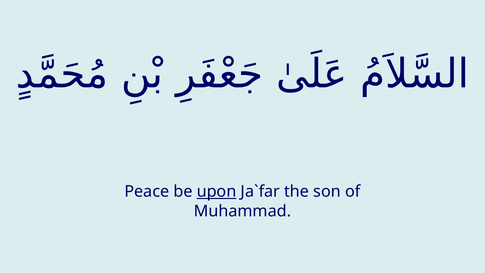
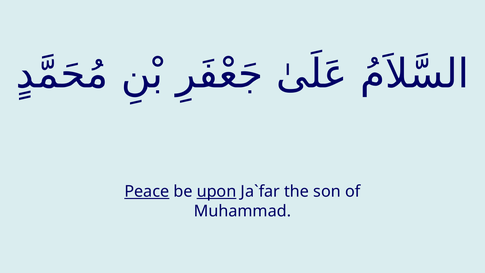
Peace underline: none -> present
